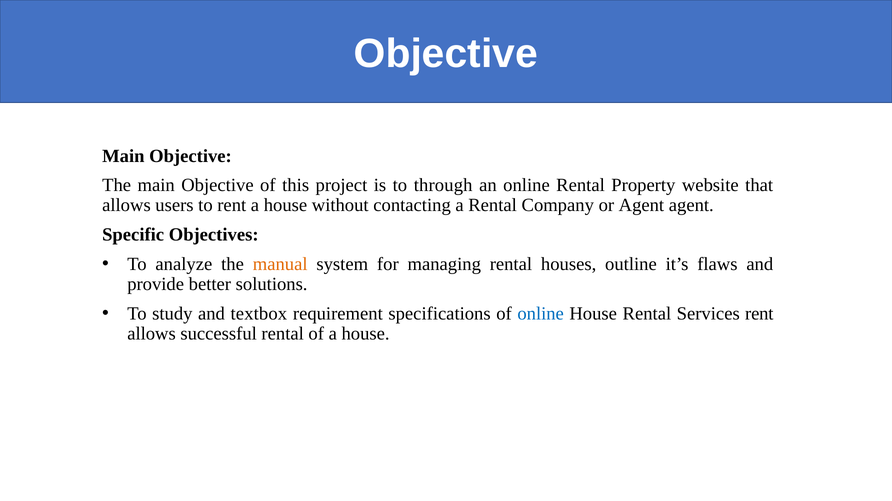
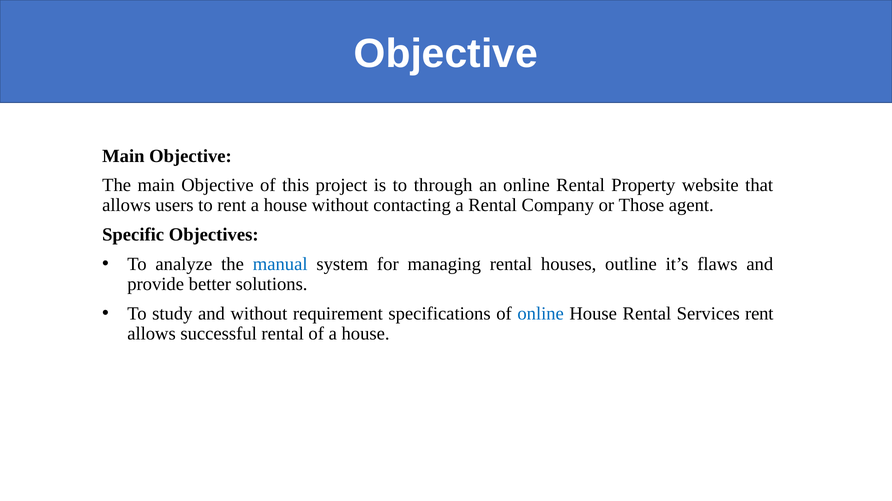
or Agent: Agent -> Those
manual colour: orange -> blue
and textbox: textbox -> without
